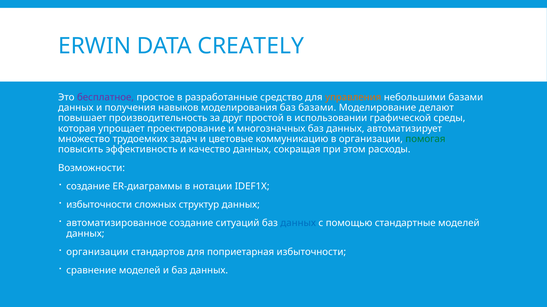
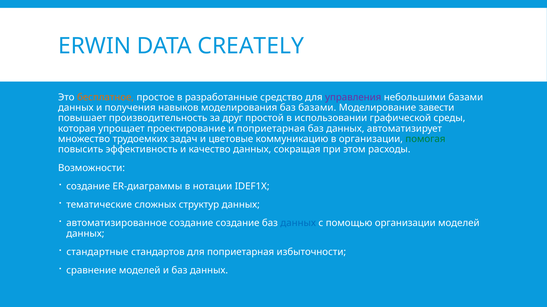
бесплатное colour: purple -> orange
управления colour: orange -> purple
делают: делают -> завести
и многозначных: многозначных -> поприетарная
избыточности at (99, 205): избыточности -> тематические
создание ситуаций: ситуаций -> создание
помощью стандартные: стандартные -> организации
организации at (97, 252): организации -> стандартные
